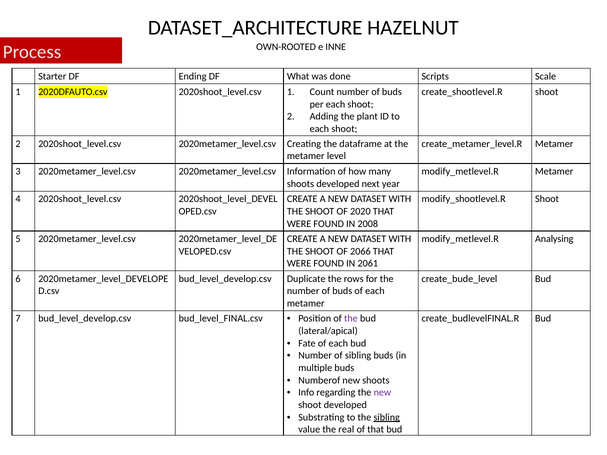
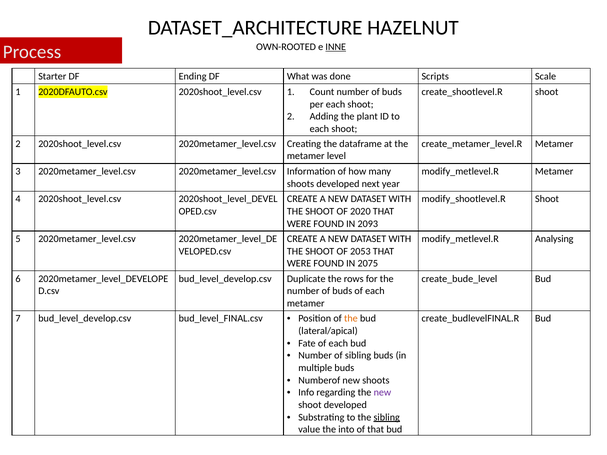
INNE underline: none -> present
2008: 2008 -> 2093
2066: 2066 -> 2053
2061: 2061 -> 2075
the at (351, 319) colour: purple -> orange
real: real -> into
